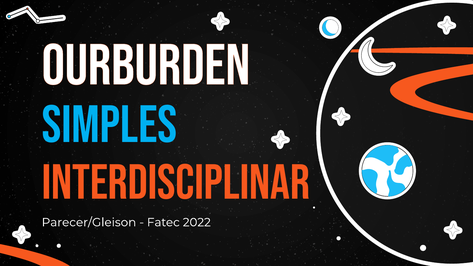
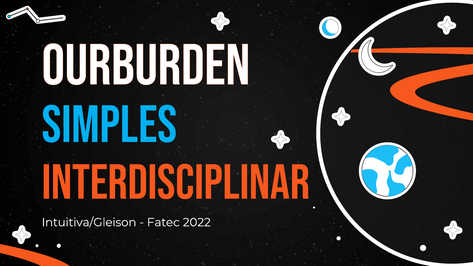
Parecer/Gleison: Parecer/Gleison -> Intuitiva/Gleison
